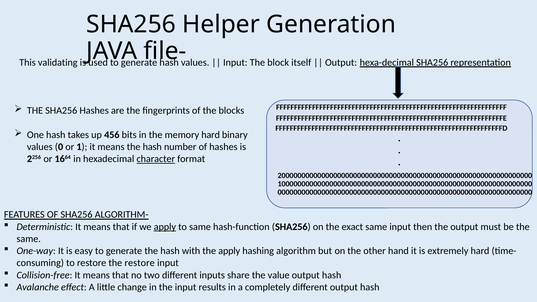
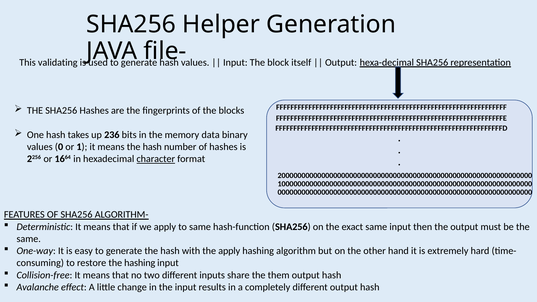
456: 456 -> 236
memory hard: hard -> data
apply at (165, 227) underline: present -> none
the restore: restore -> hashing
value: value -> them
